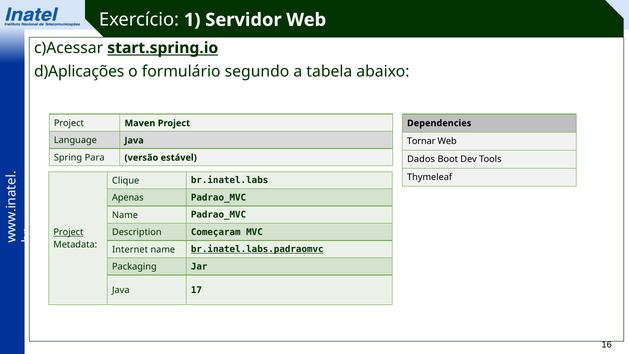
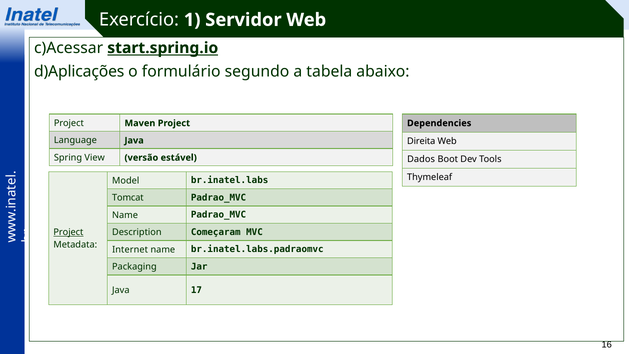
Tornar: Tornar -> Direita
Para: Para -> View
Clique: Clique -> Model
Apenas: Apenas -> Tomcat
br.inatel.labs.padraomvc underline: present -> none
